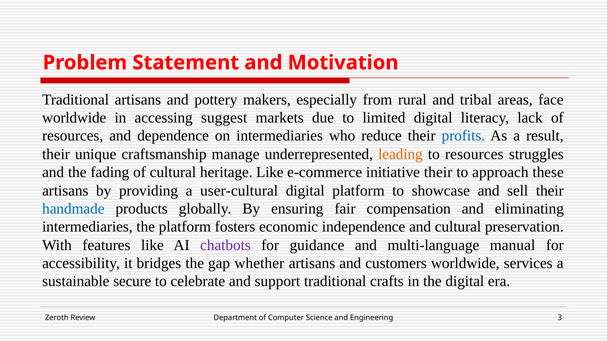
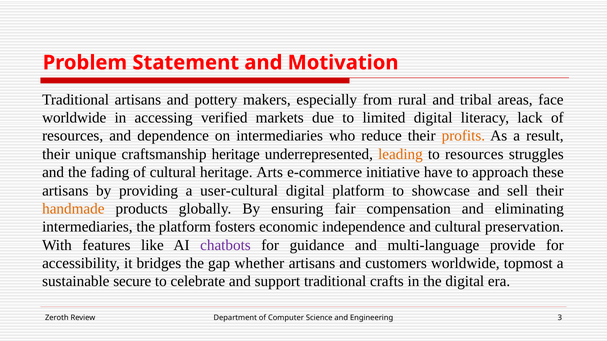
suggest: suggest -> verified
profits colour: blue -> orange
craftsmanship manage: manage -> heritage
heritage Like: Like -> Arts
initiative their: their -> have
handmade colour: blue -> orange
manual: manual -> provide
services: services -> topmost
